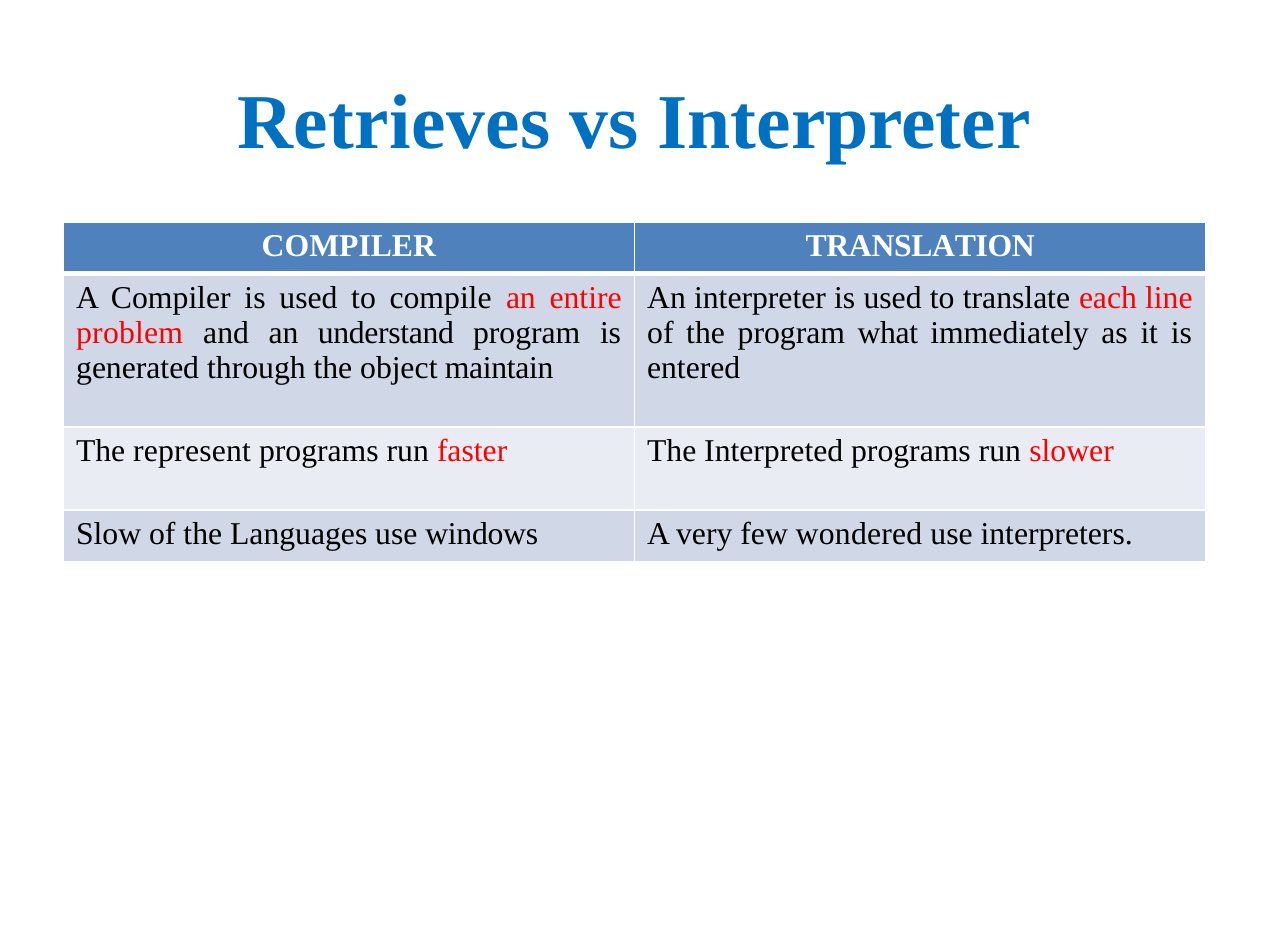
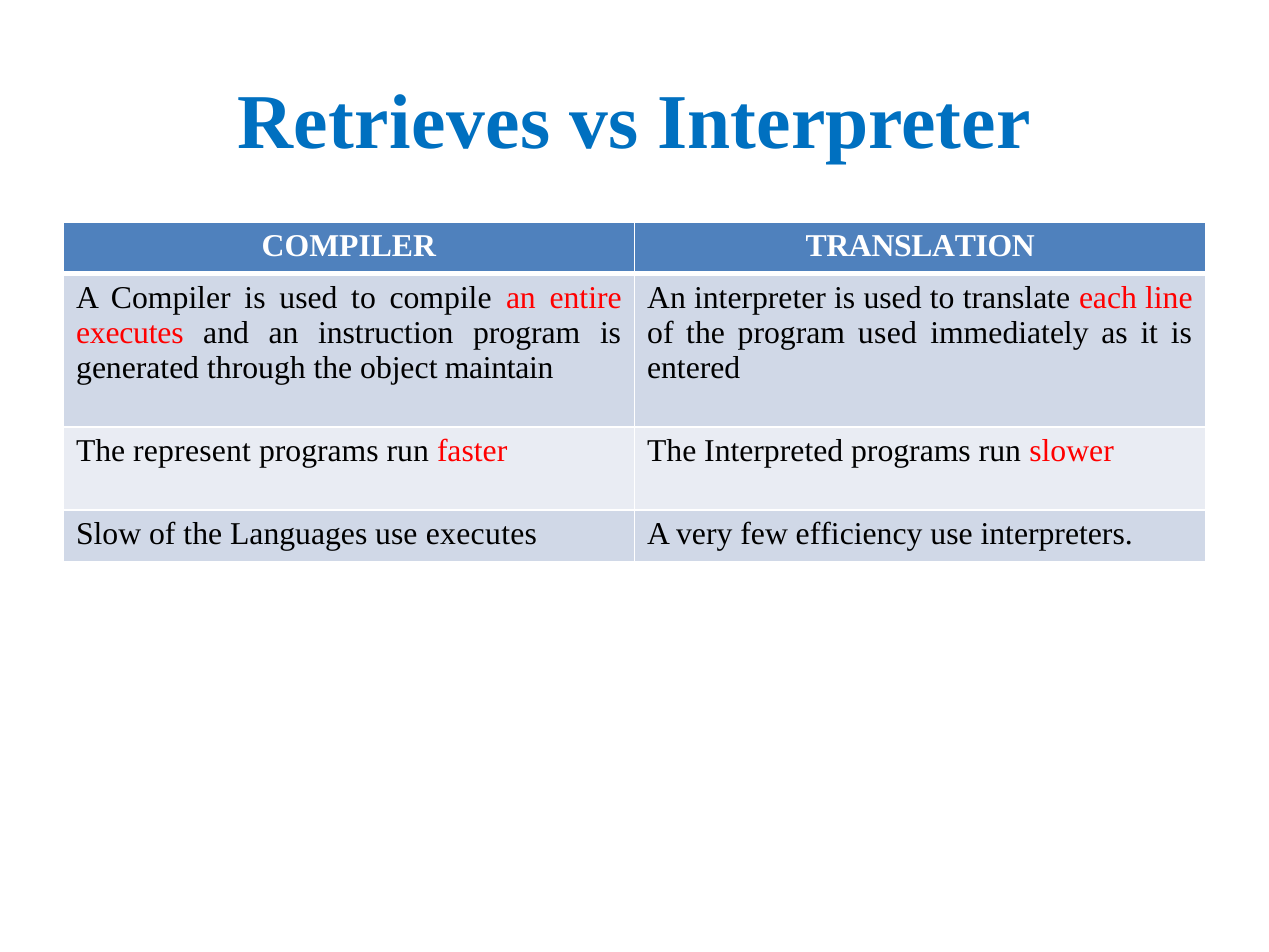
problem at (130, 333): problem -> executes
understand: understand -> instruction
program what: what -> used
use windows: windows -> executes
wondered: wondered -> efficiency
